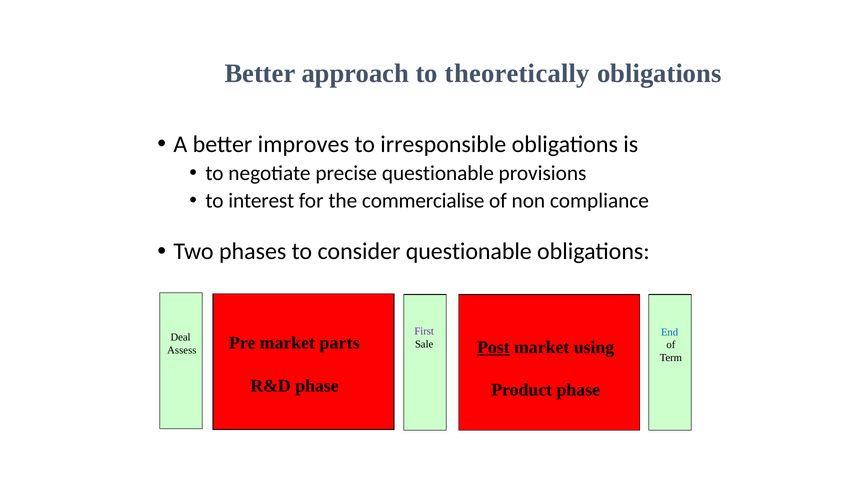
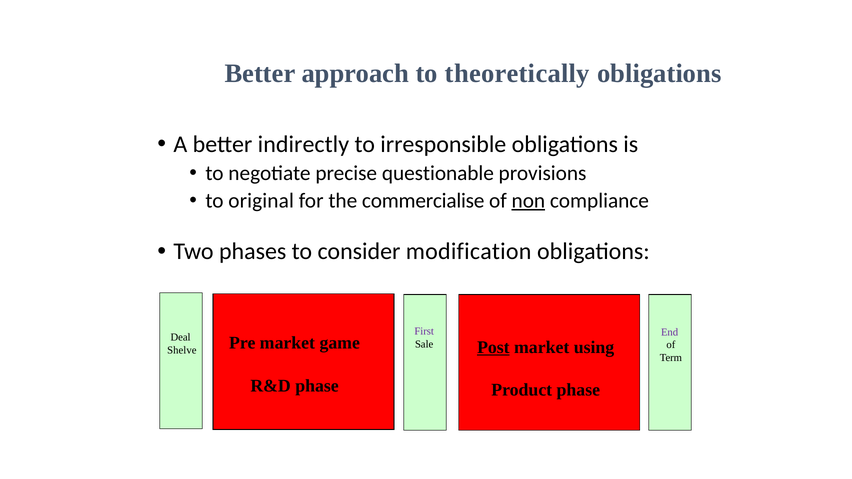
improves: improves -> indirectly
interest: interest -> original
non underline: none -> present
consider questionable: questionable -> modification
End colour: blue -> purple
Assess: Assess -> Shelve
parts: parts -> game
